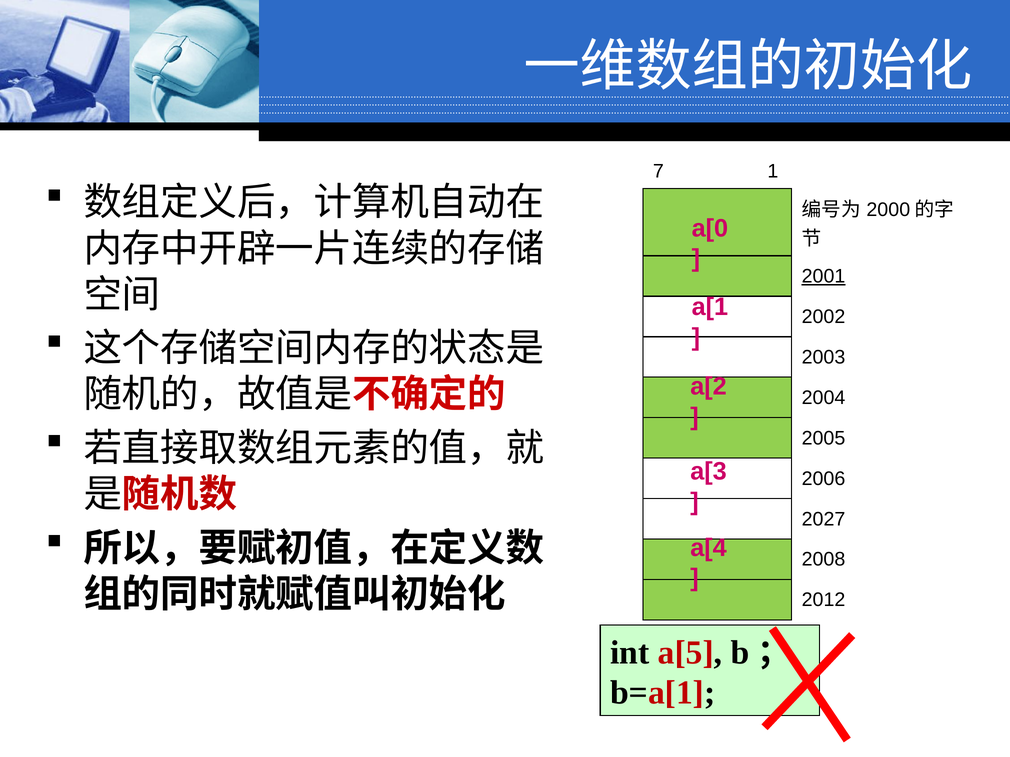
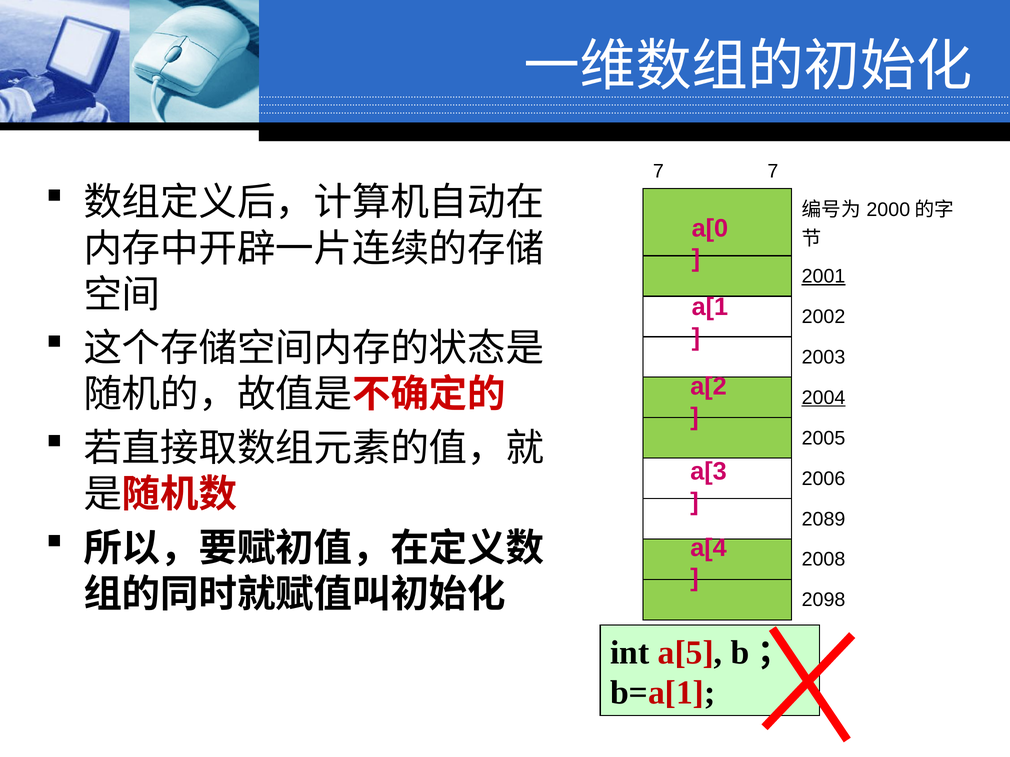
7 1: 1 -> 7
2004 underline: none -> present
2027: 2027 -> 2089
2012: 2012 -> 2098
